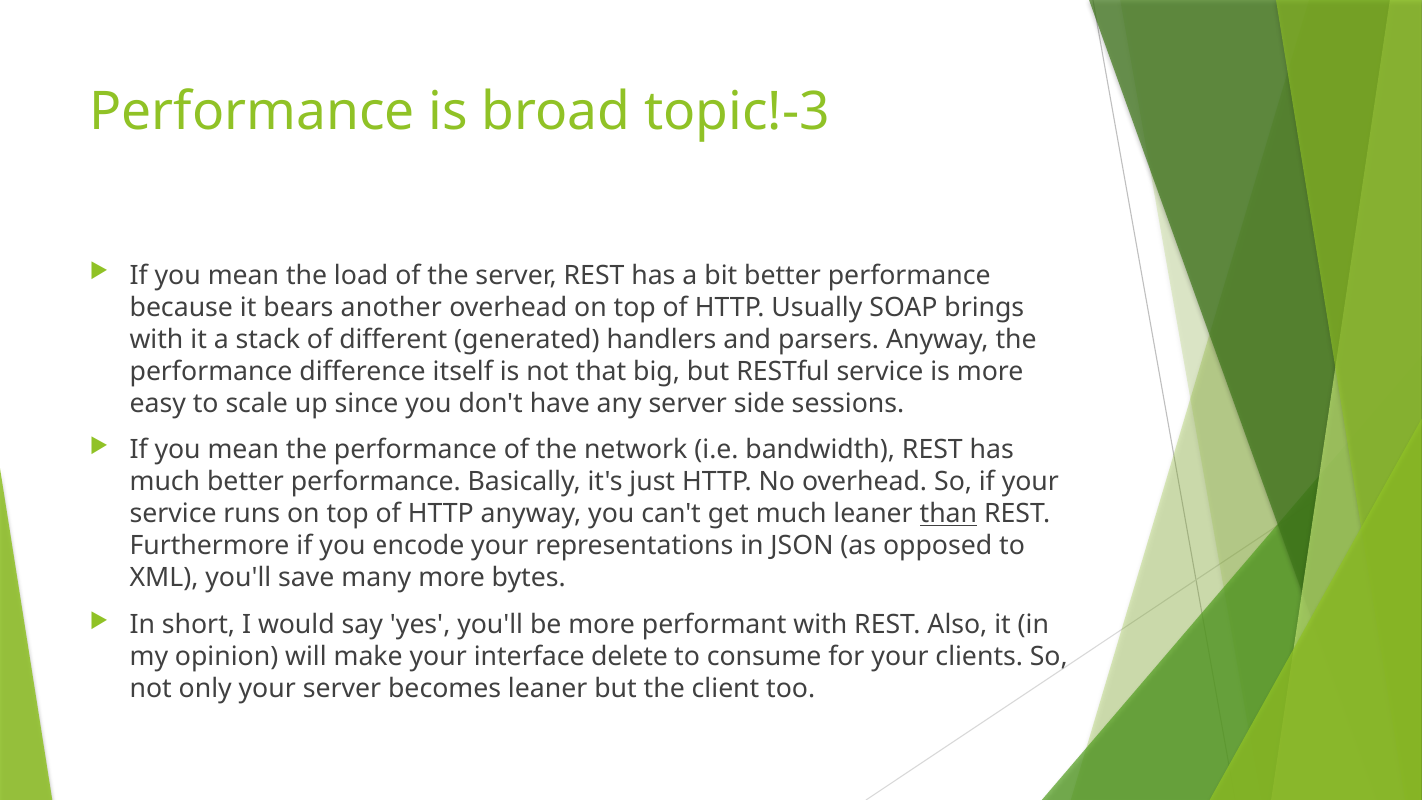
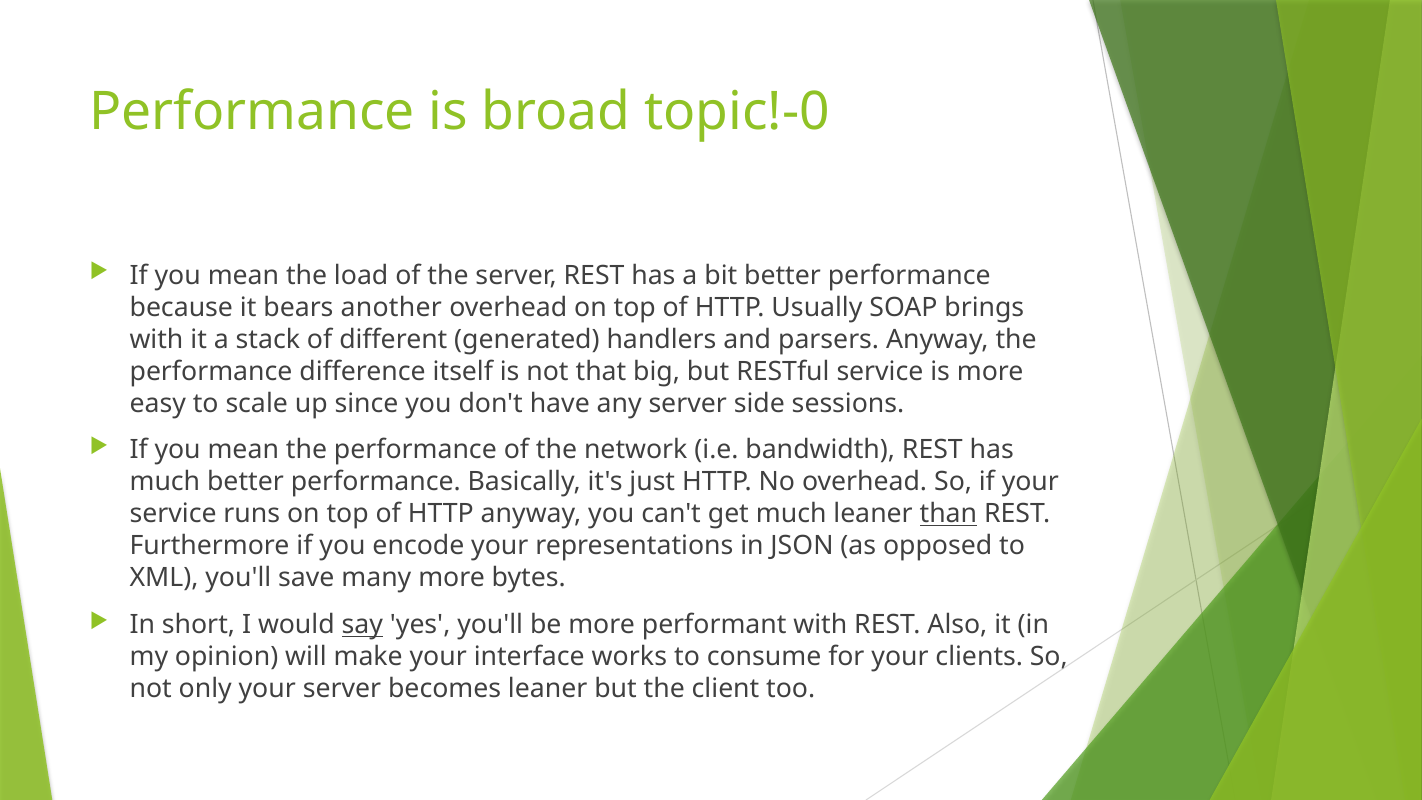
topic!-3: topic!-3 -> topic!-0
say underline: none -> present
delete: delete -> works
